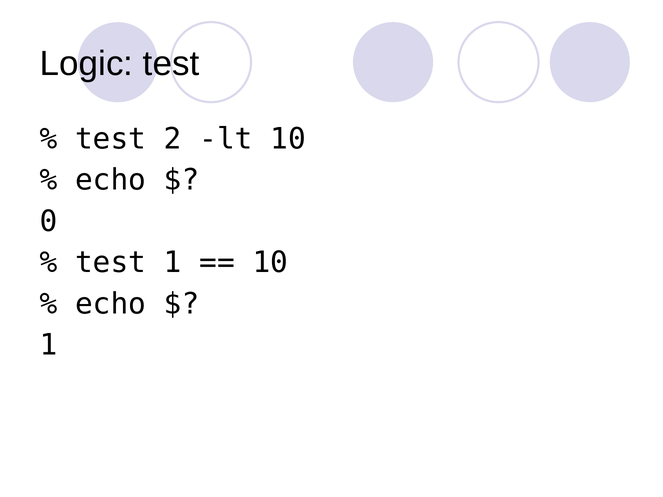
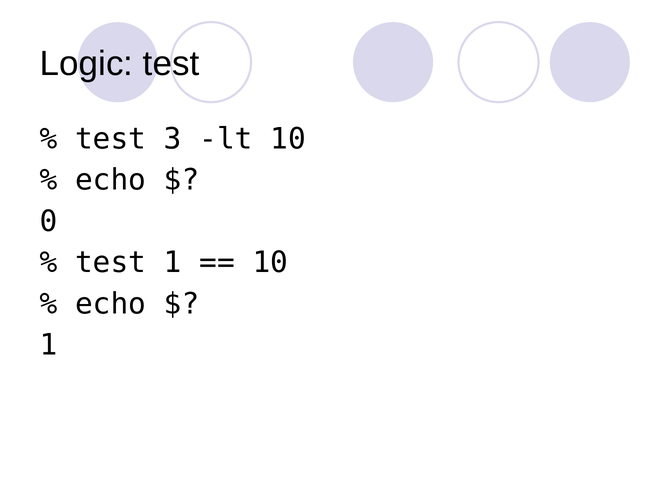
2: 2 -> 3
